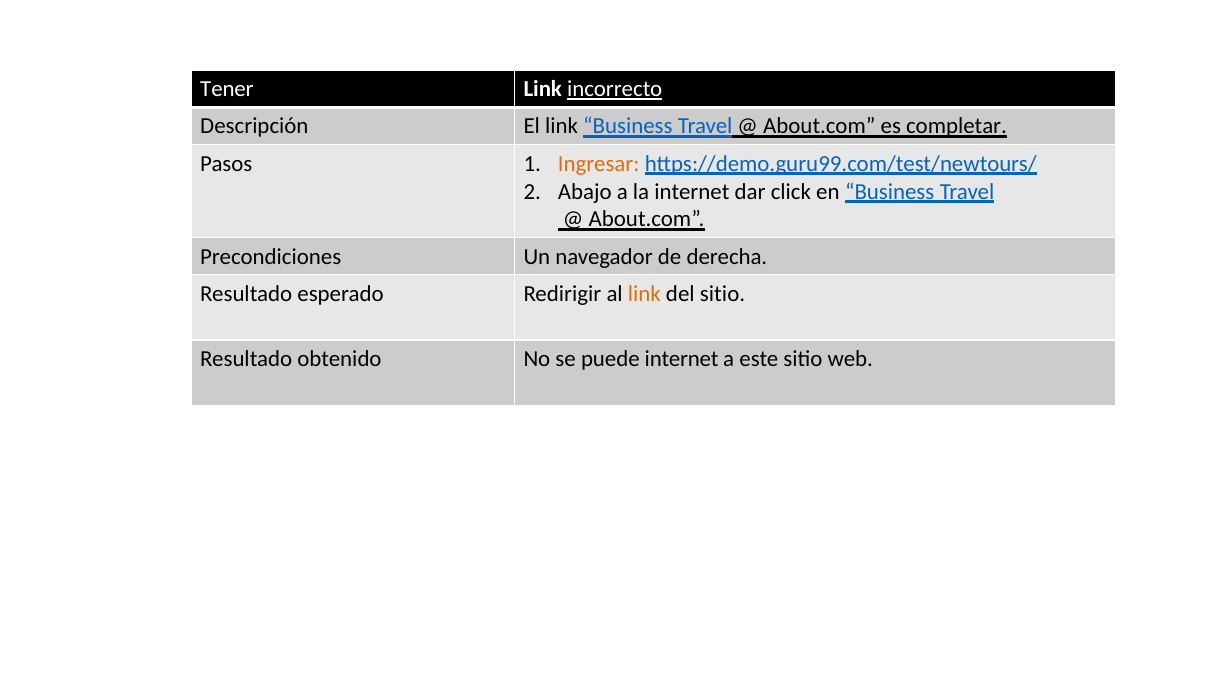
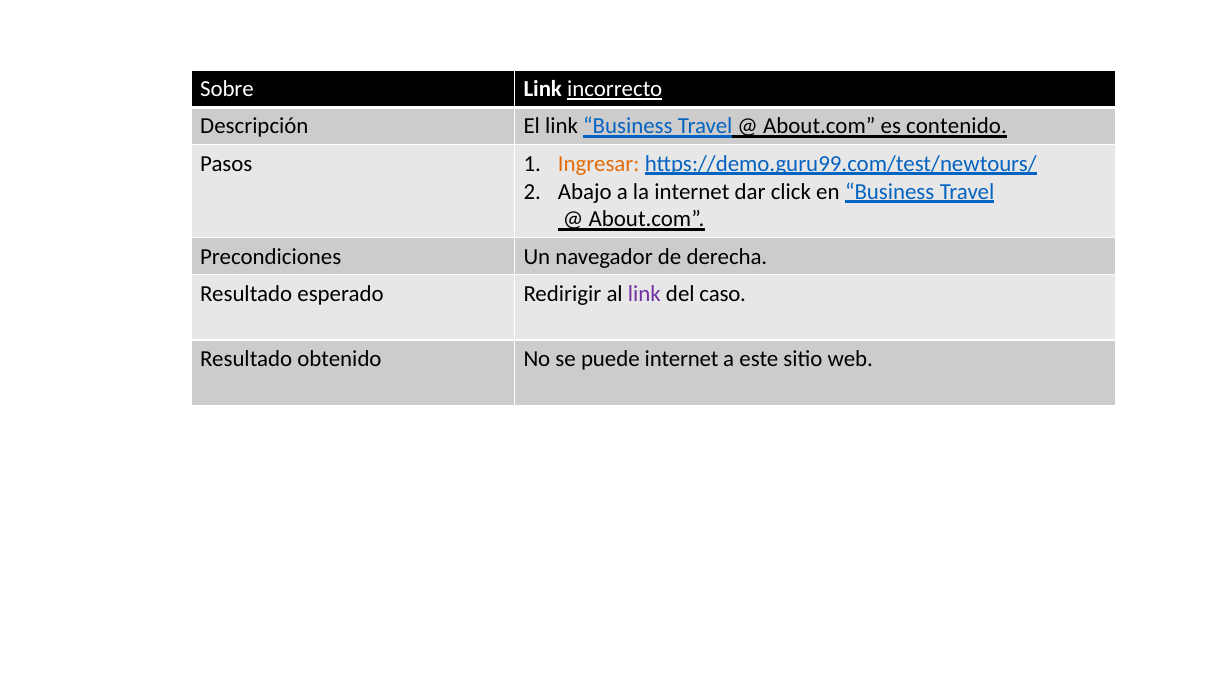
Tener: Tener -> Sobre
completar: completar -> contenido
link at (644, 294) colour: orange -> purple
del sitio: sitio -> caso
